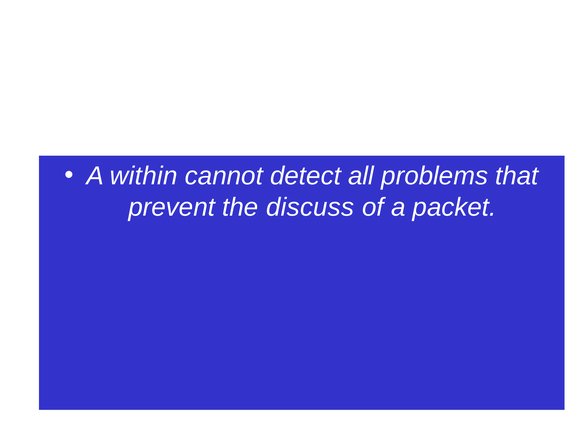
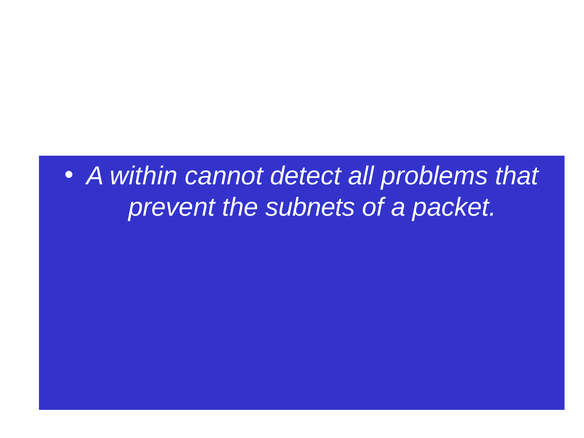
discuss: discuss -> subnets
